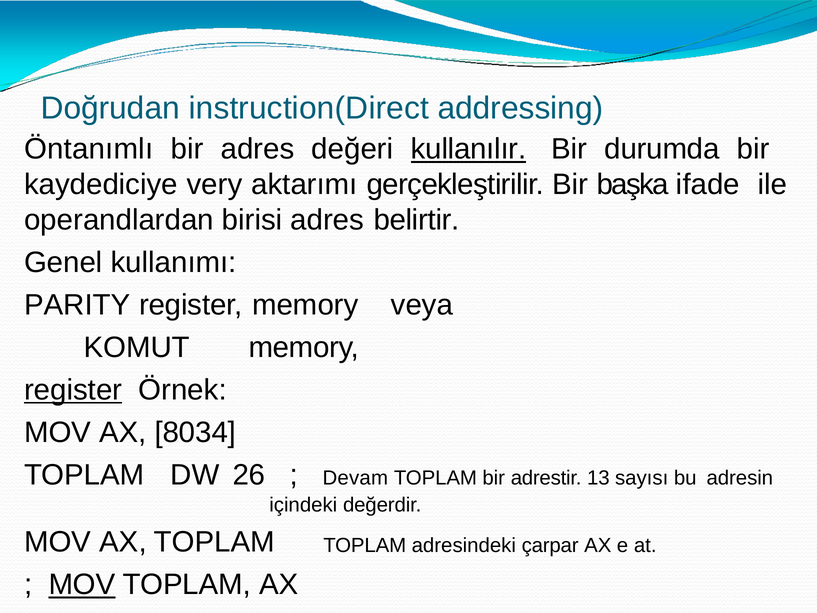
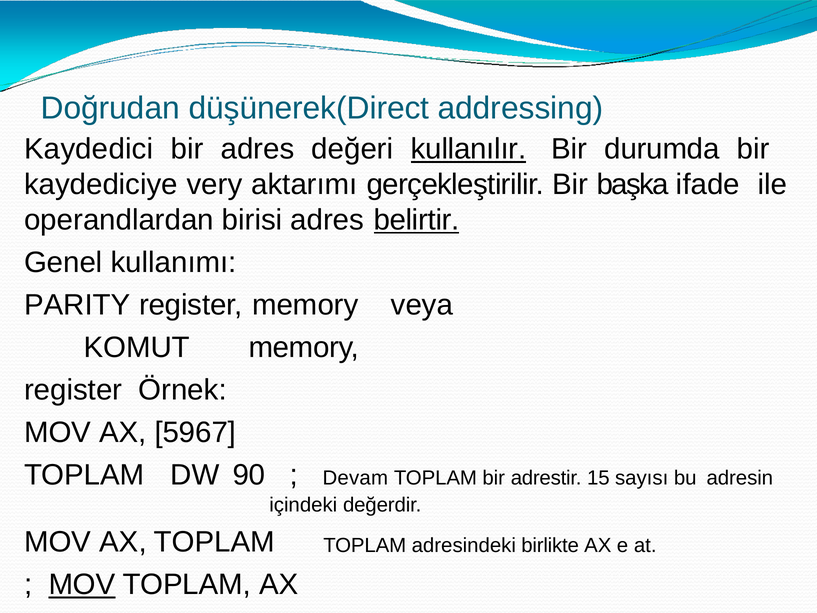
instruction(Direct: instruction(Direct -> düşünerek(Direct
Öntanımlı: Öntanımlı -> Kaydedici
belirtir underline: none -> present
register at (73, 390) underline: present -> none
8034: 8034 -> 5967
26: 26 -> 90
13: 13 -> 15
çarpar: çarpar -> birlikte
